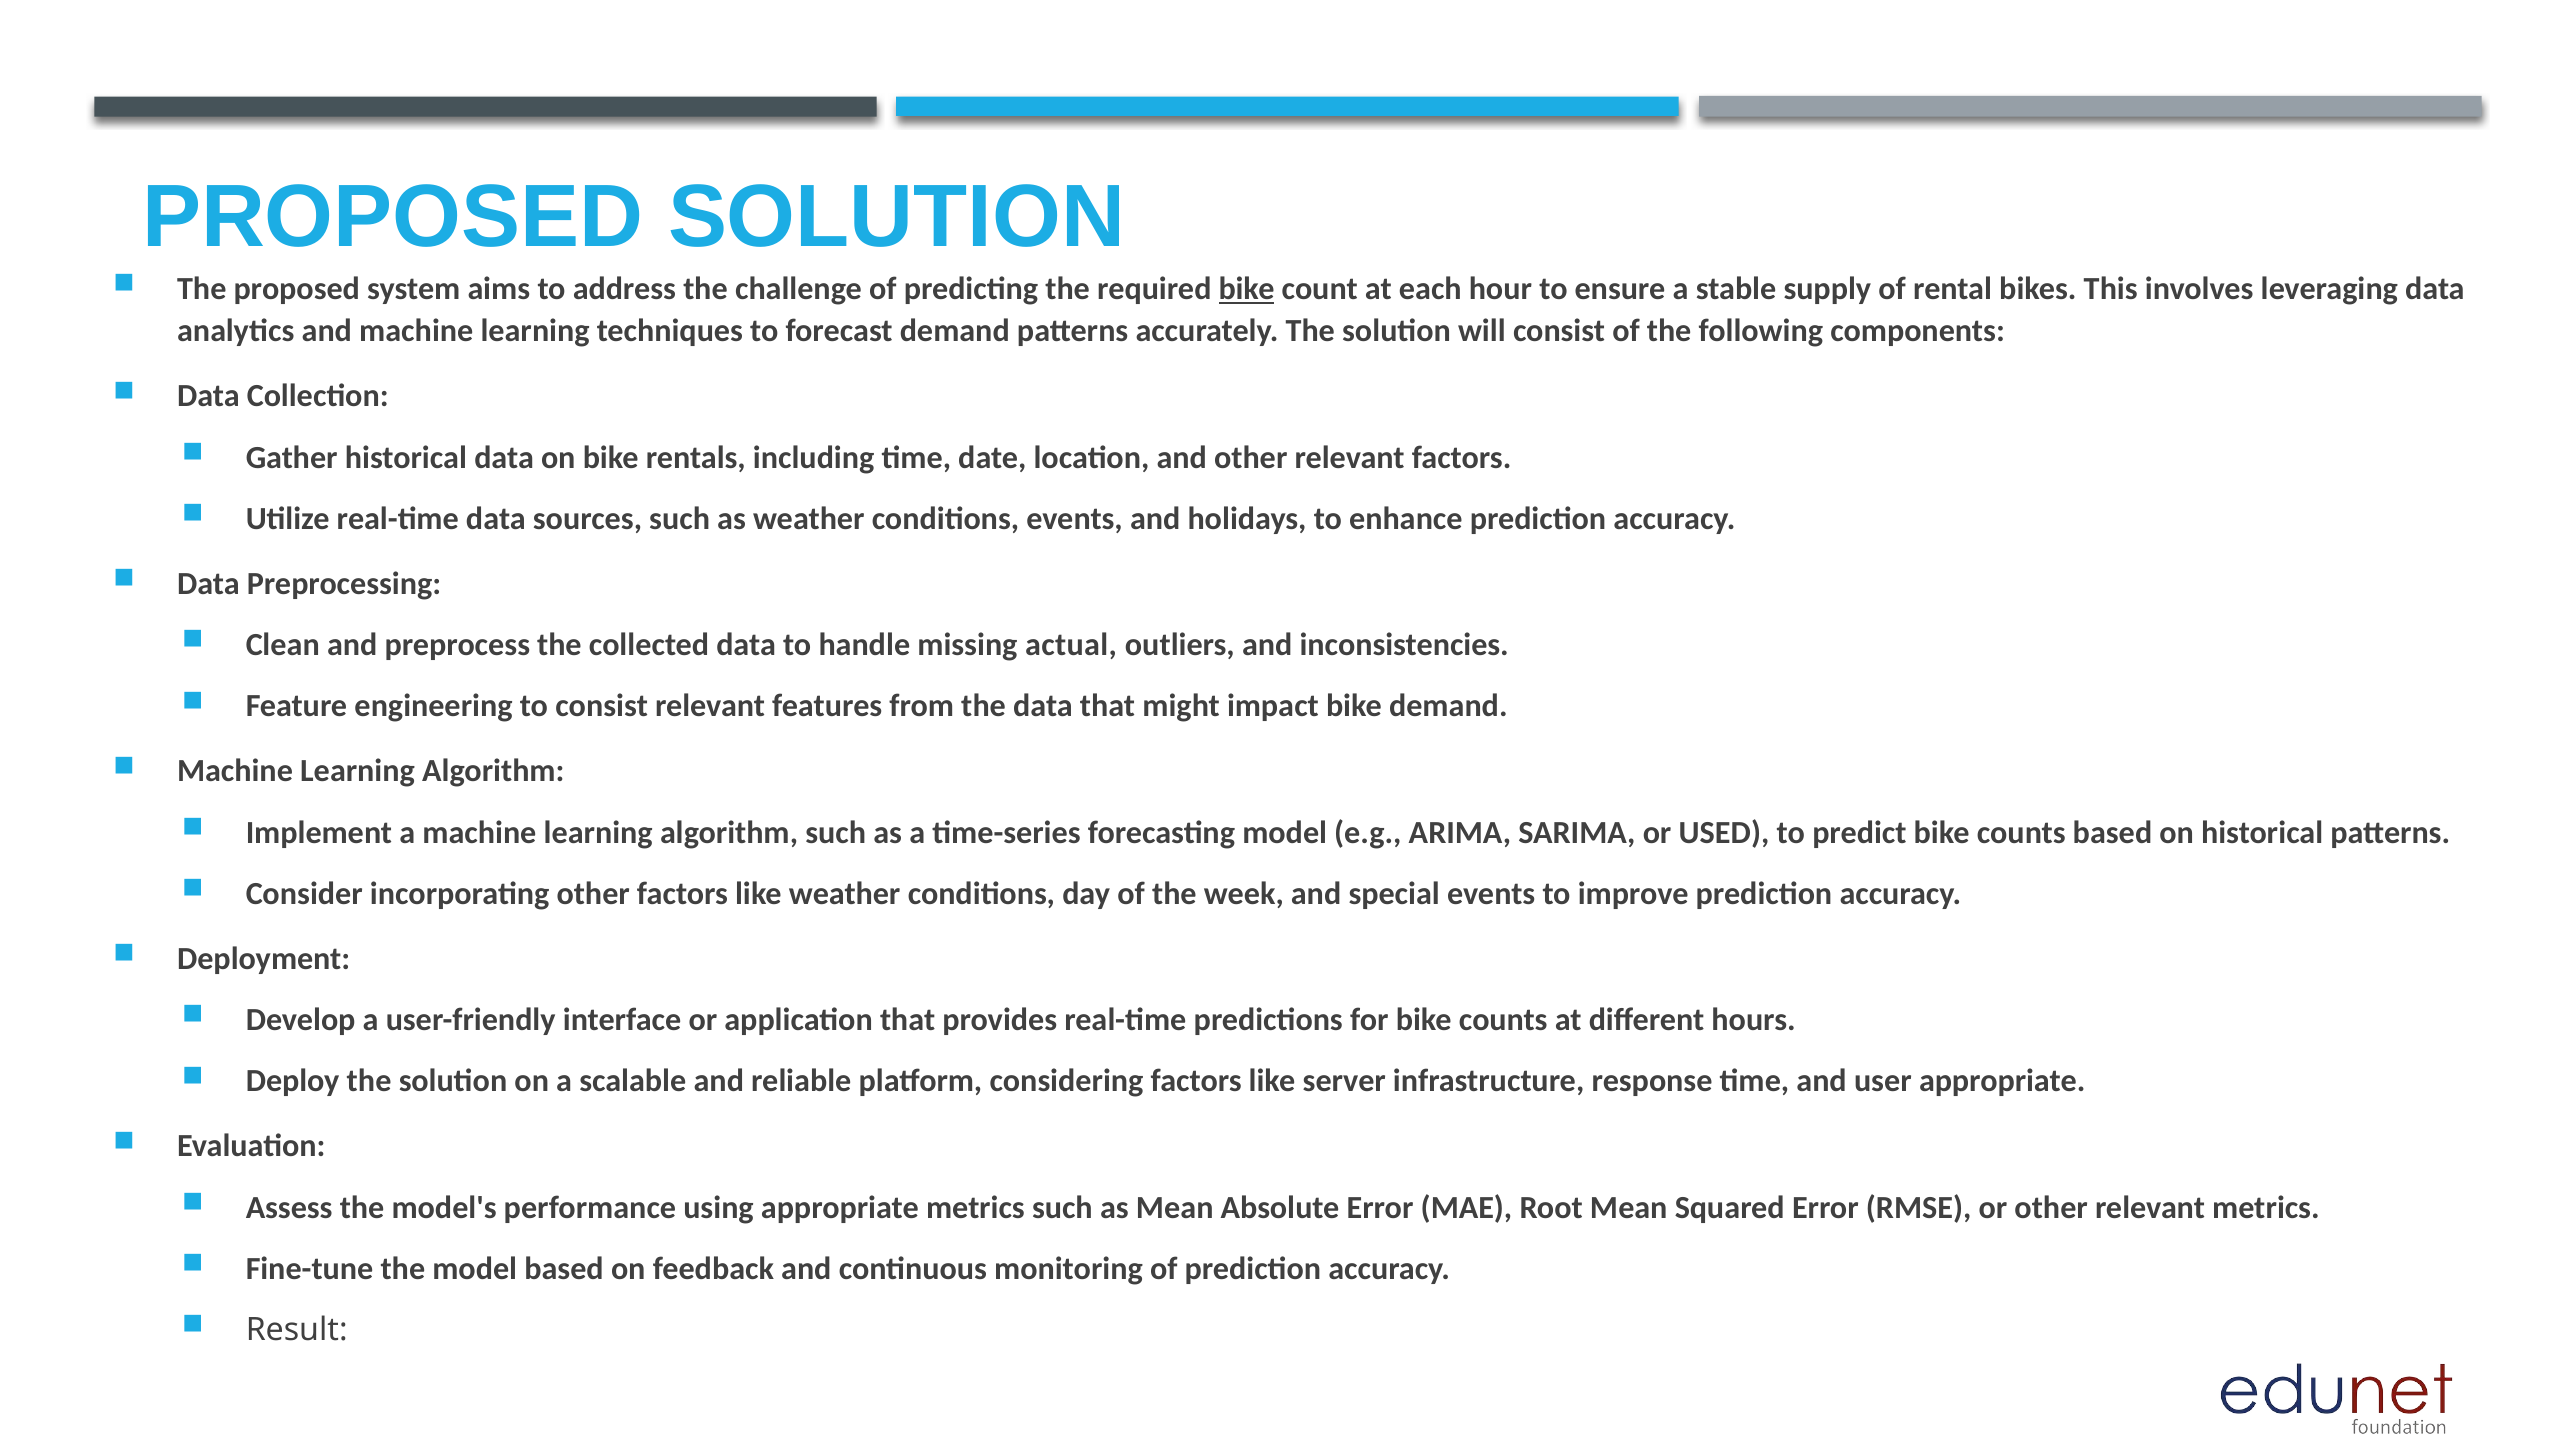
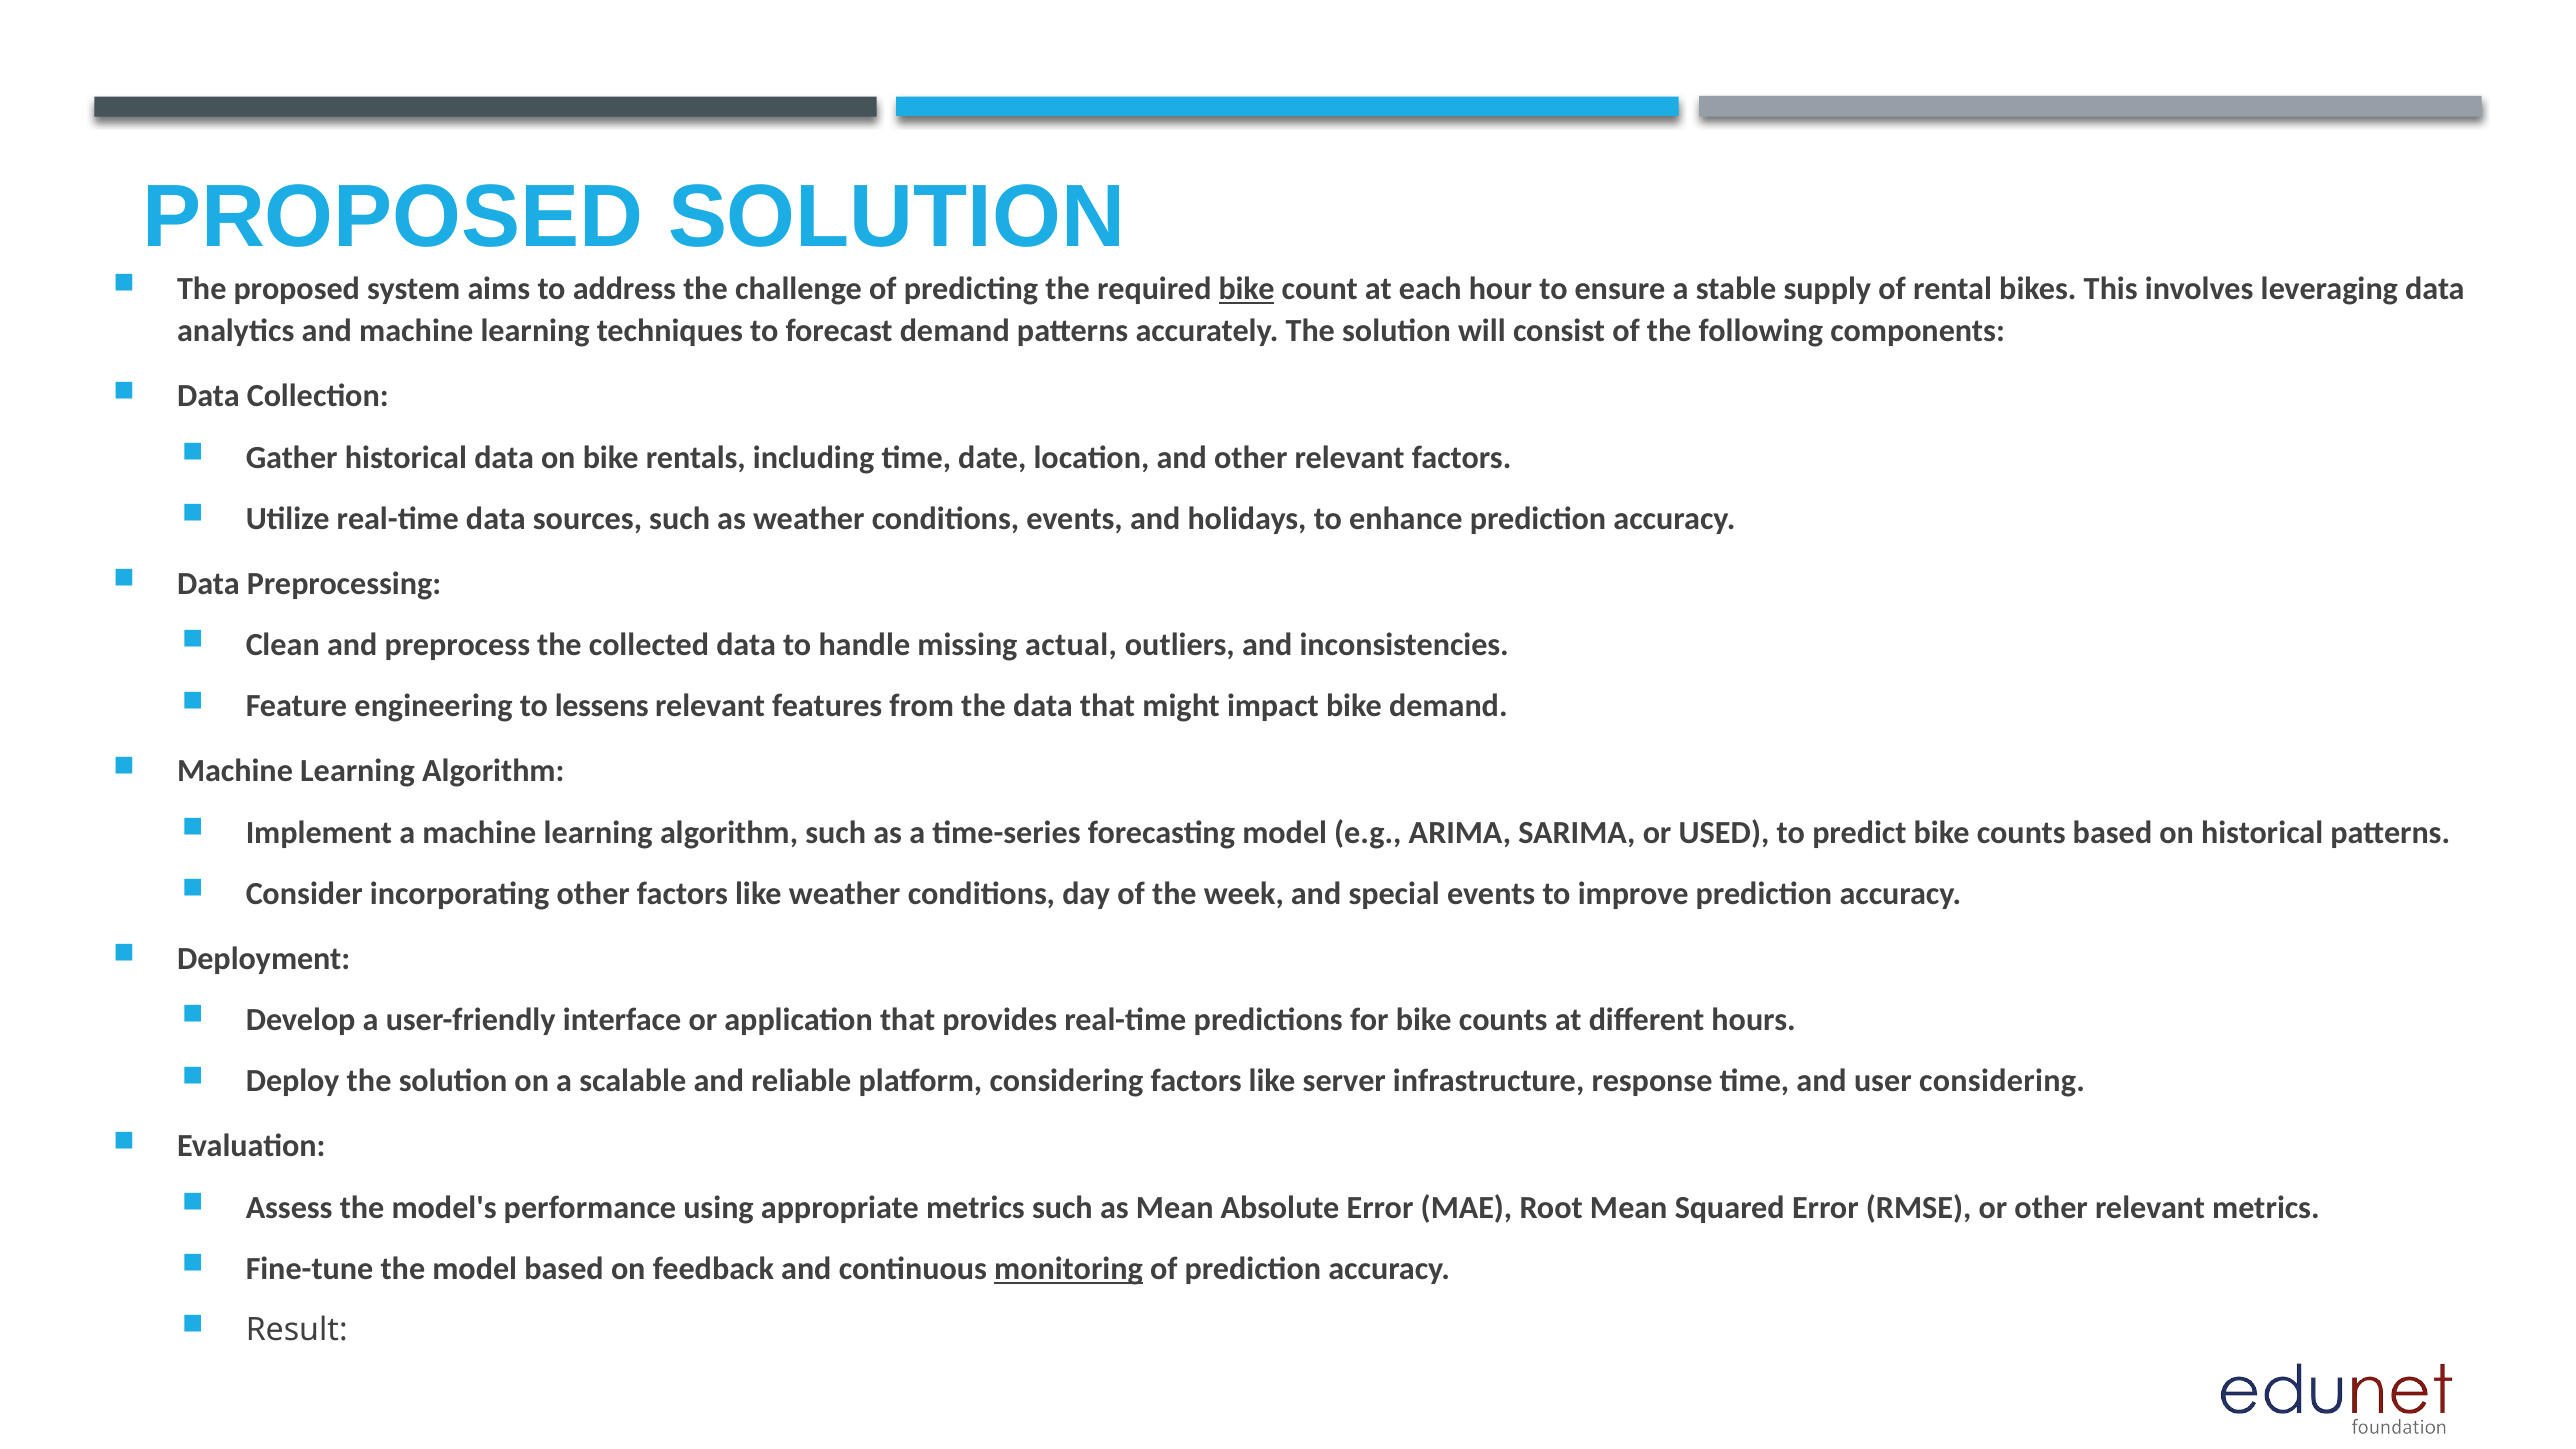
to consist: consist -> lessens
user appropriate: appropriate -> considering
monitoring underline: none -> present
